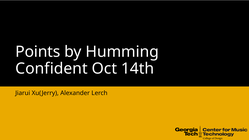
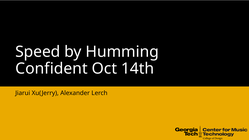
Points: Points -> Speed
